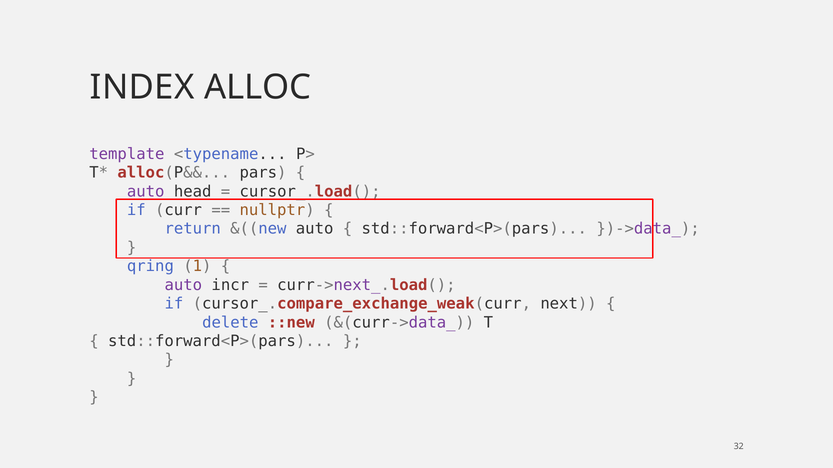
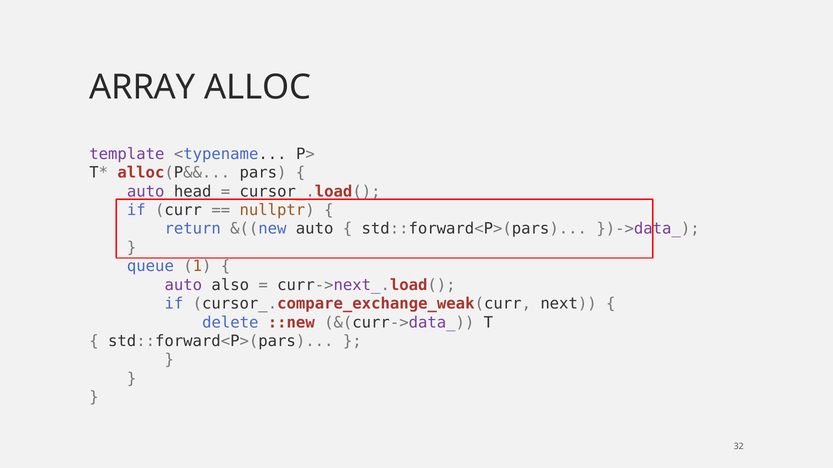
INDEX: INDEX -> ARRAY
qring: qring -> queue
incr: incr -> also
